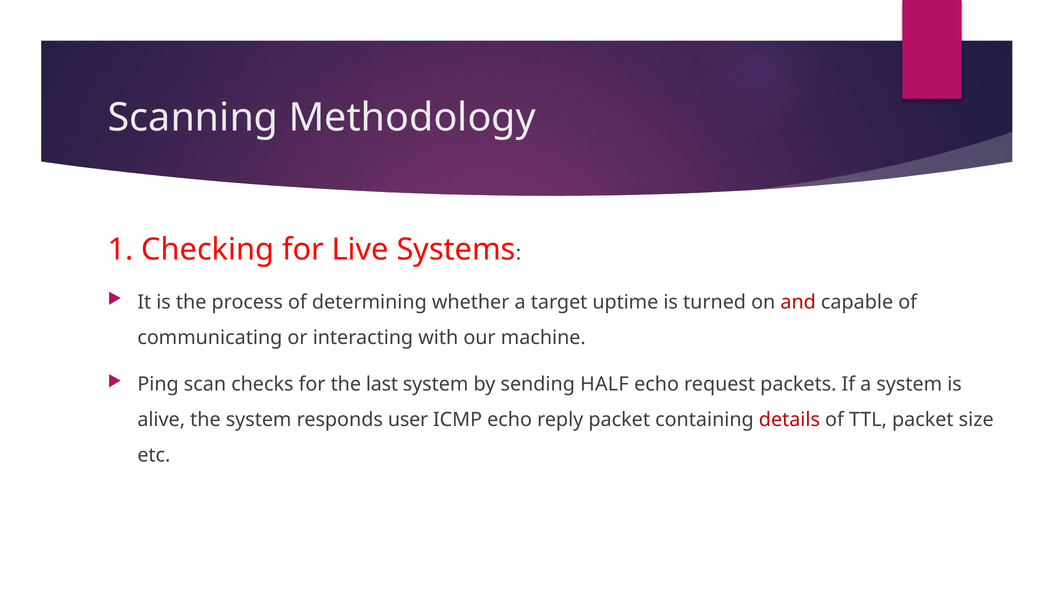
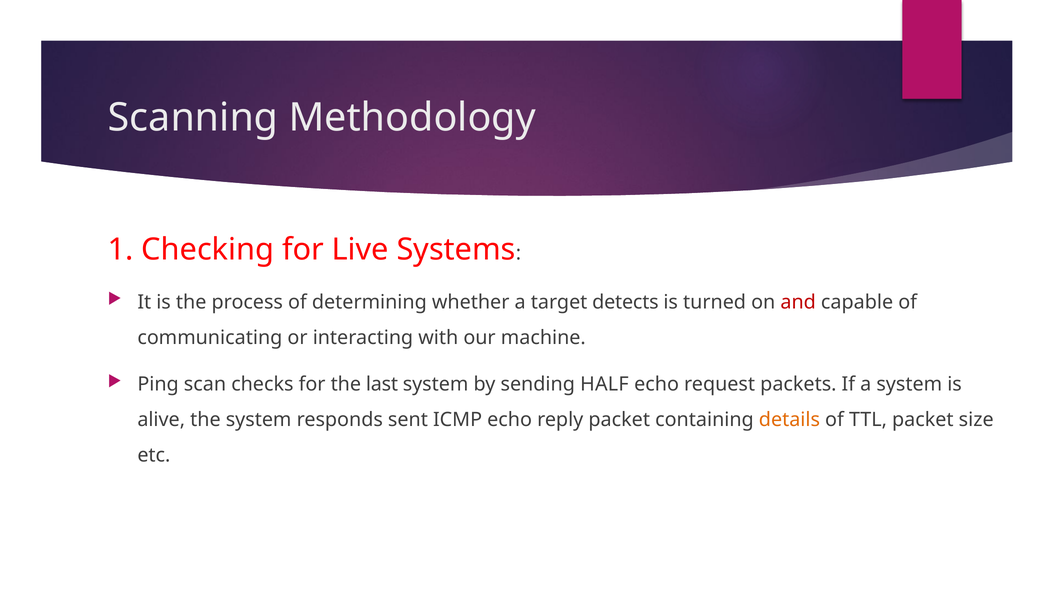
uptime: uptime -> detects
user: user -> sent
details colour: red -> orange
